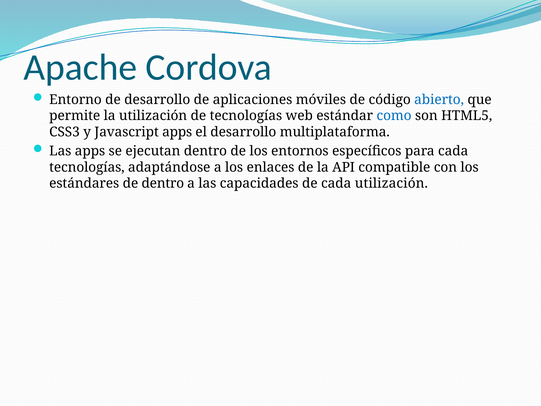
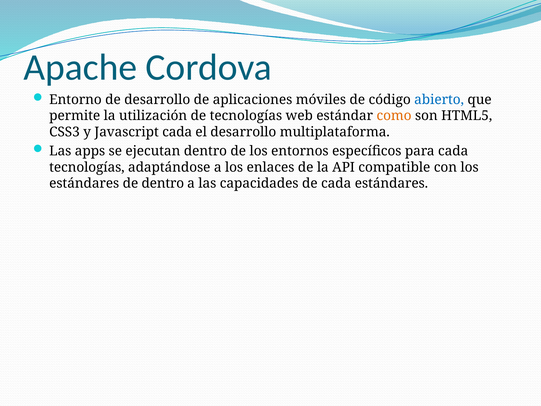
como colour: blue -> orange
Javascript apps: apps -> cada
cada utilización: utilización -> estándares
